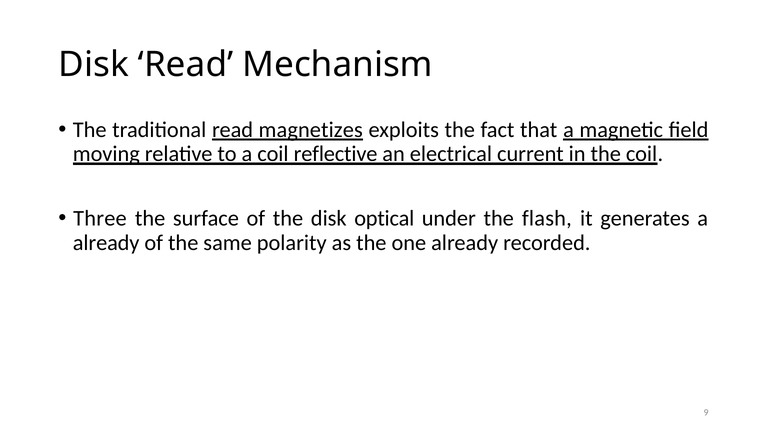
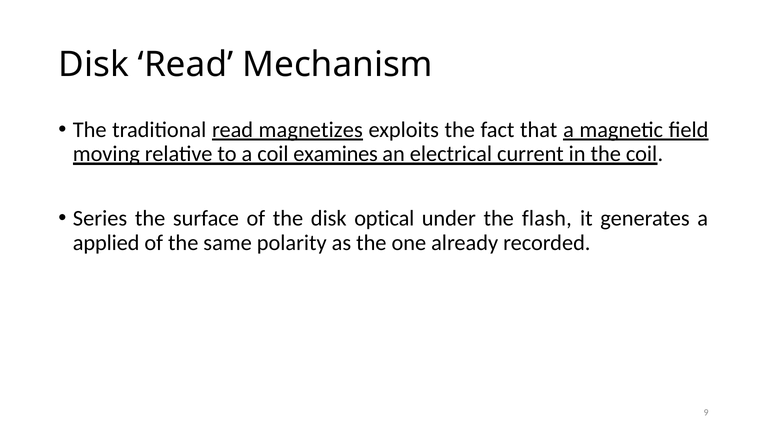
reflective: reflective -> examines
Three: Three -> Series
already at (106, 242): already -> applied
